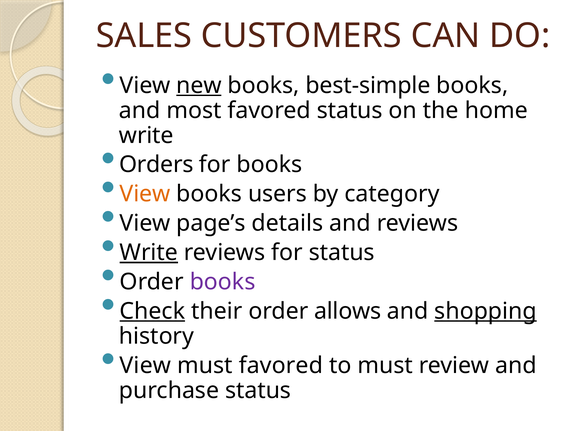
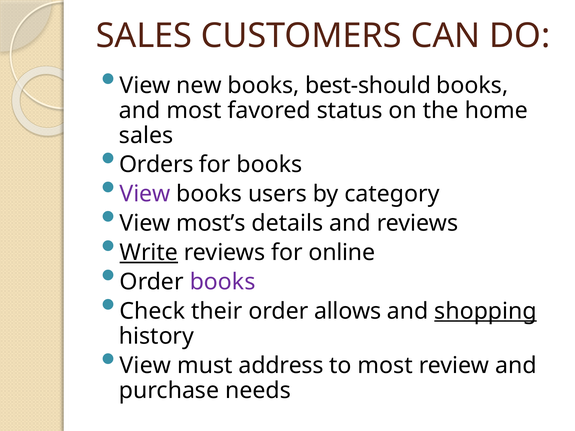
new underline: present -> none
best-simple: best-simple -> best-should
write at (146, 135): write -> sales
View at (145, 194) colour: orange -> purple
page’s: page’s -> most’s
for status: status -> online
Check underline: present -> none
must favored: favored -> address
to must: must -> most
purchase status: status -> needs
